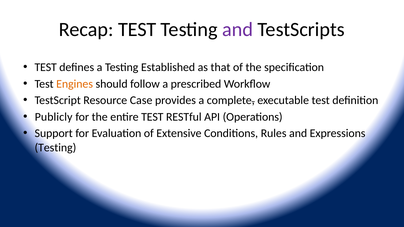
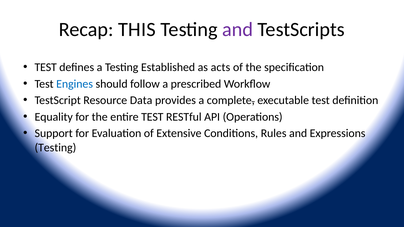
Recap TEST: TEST -> THIS
that: that -> acts
Engines colour: orange -> blue
Case: Case -> Data
Publicly: Publicly -> Equality
